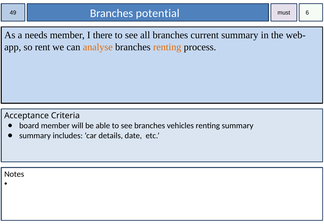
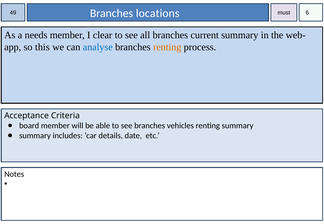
potential: potential -> locations
there: there -> clear
rent: rent -> this
analyse colour: orange -> blue
